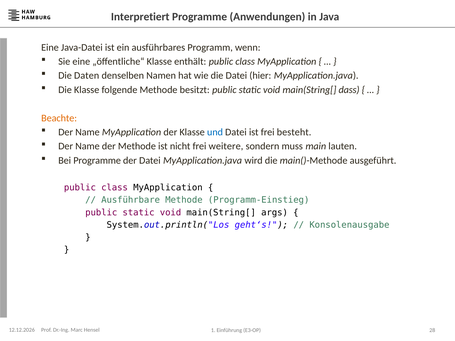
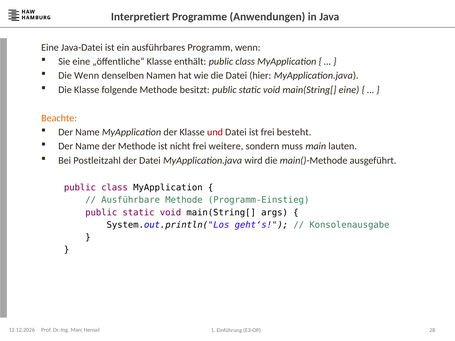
Die Daten: Daten -> Wenn
main(String[ dass: dass -> eine
und colour: blue -> red
Bei Programme: Programme -> Postleitzahl
